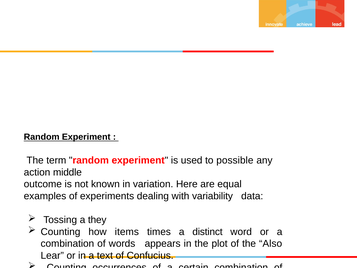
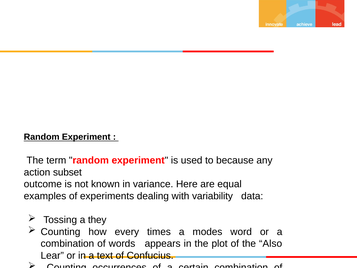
possible: possible -> because
middle: middle -> subset
variation: variation -> variance
items: items -> every
distinct: distinct -> modes
